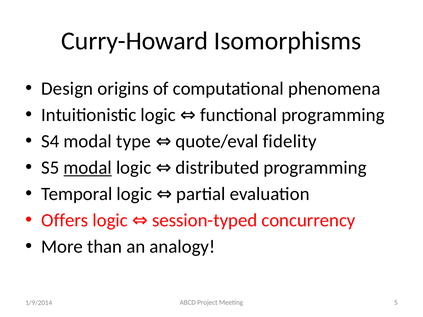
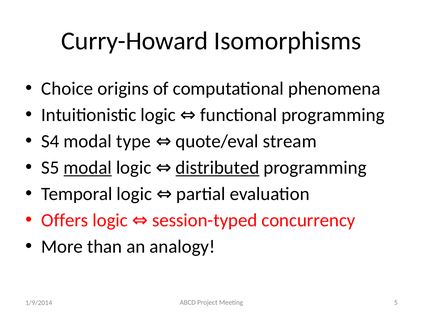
Design: Design -> Choice
fidelity: fidelity -> stream
distributed underline: none -> present
